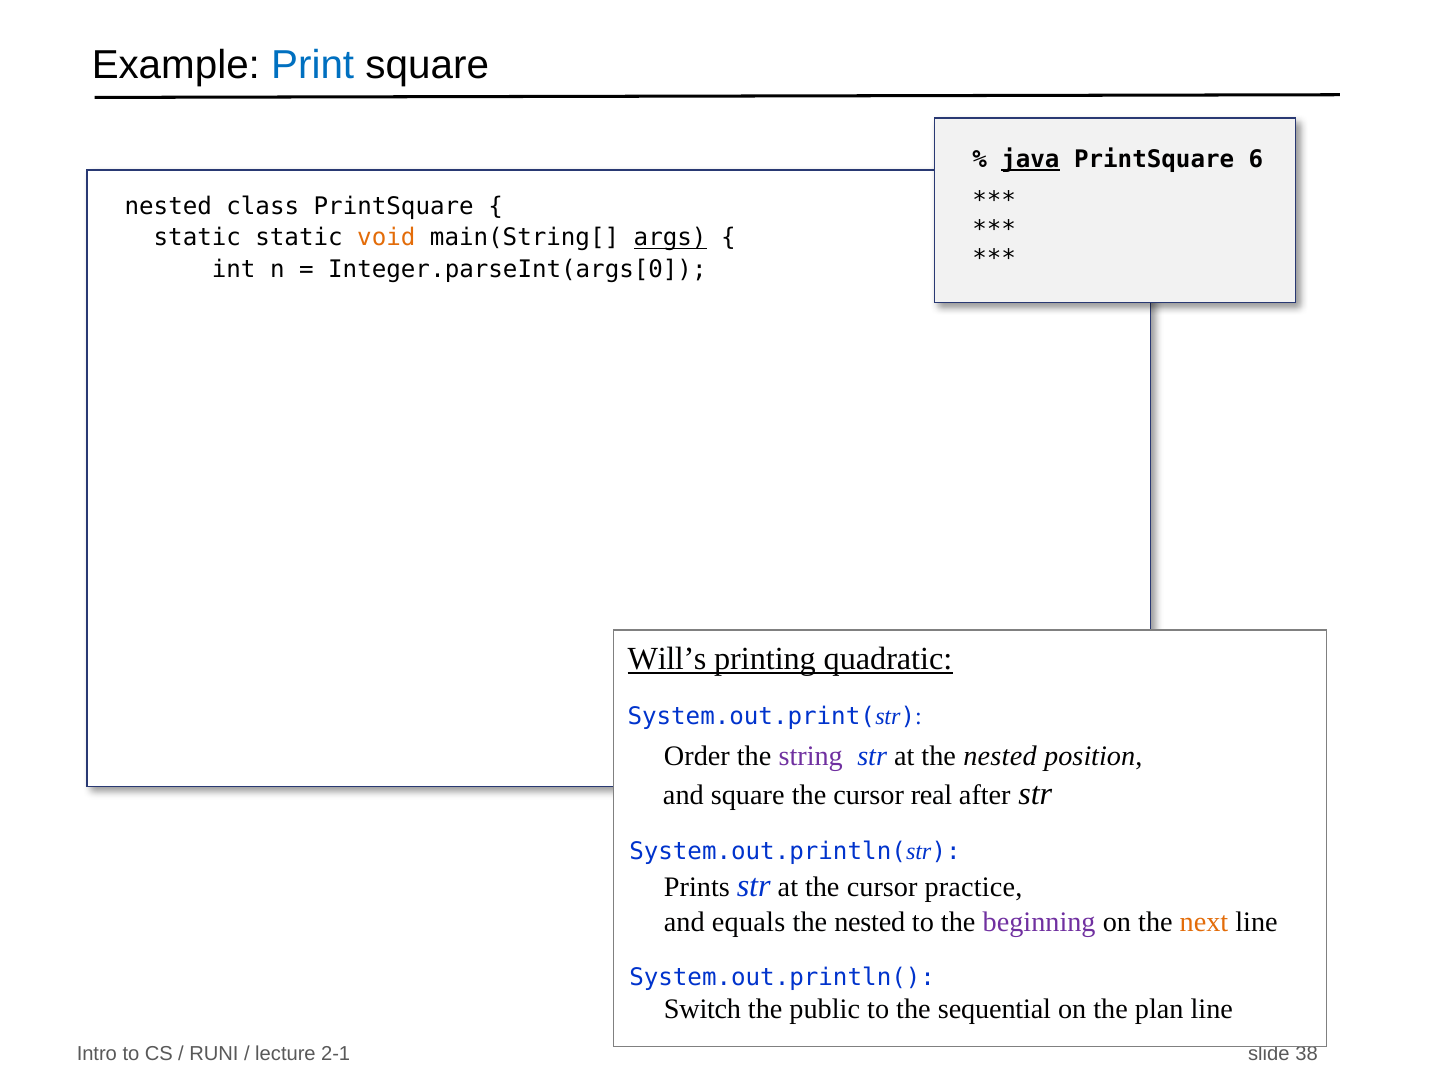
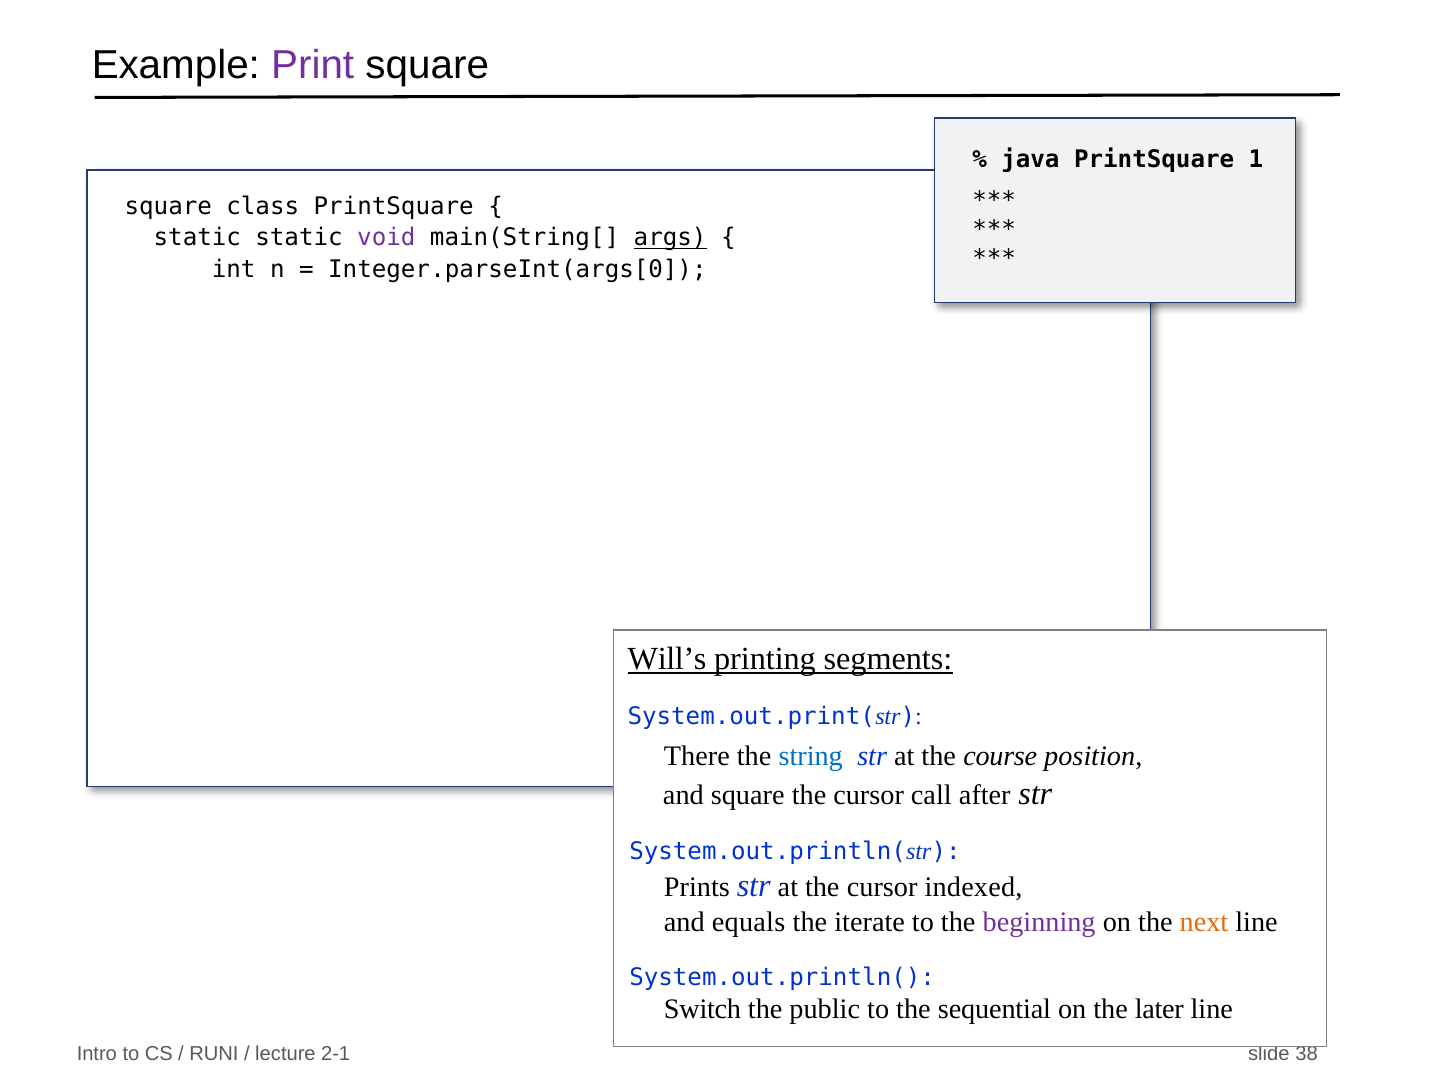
Print colour: blue -> purple
java underline: present -> none
6: 6 -> 1
nested at (168, 206): nested -> square
void colour: orange -> purple
quadratic: quadratic -> segments
Order: Order -> There
string colour: purple -> blue
at the nested: nested -> course
real: real -> call
practice: practice -> indexed
nested at (870, 922): nested -> iterate
plan: plan -> later
